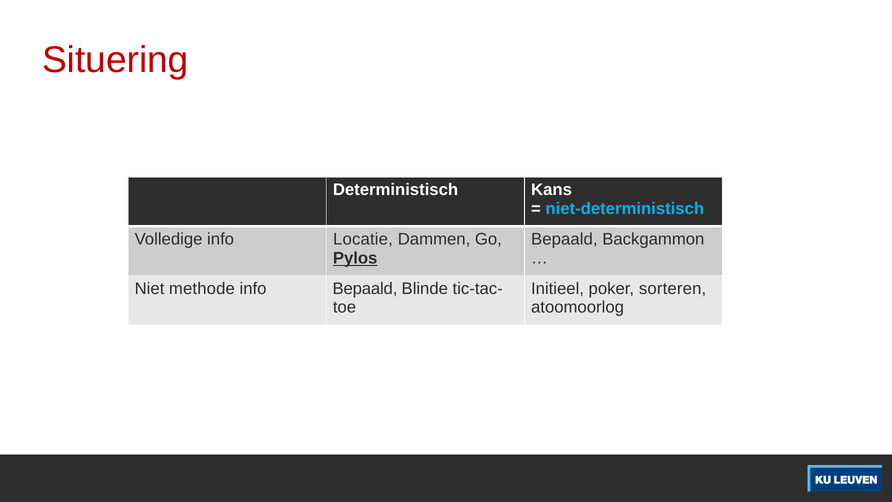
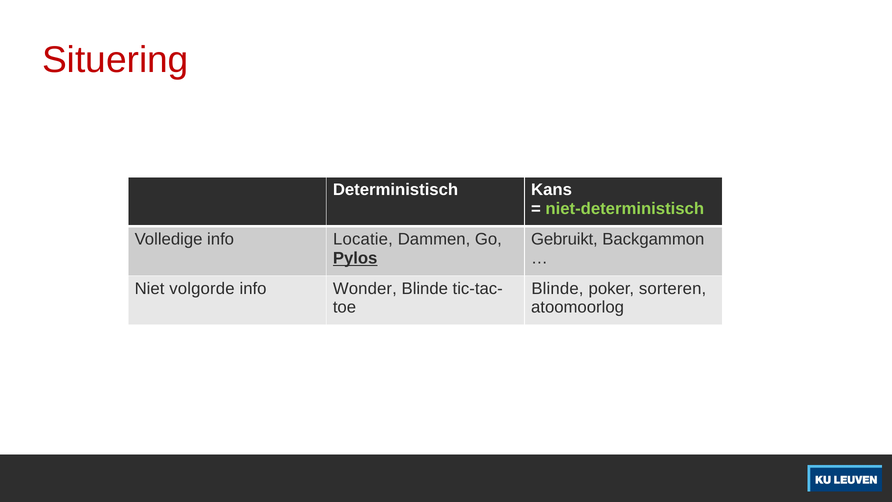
niet-deterministisch colour: light blue -> light green
Bepaald at (564, 239): Bepaald -> Gebruikt
methode: methode -> volgorde
info Bepaald: Bepaald -> Wonder
Initieel at (558, 289): Initieel -> Blinde
